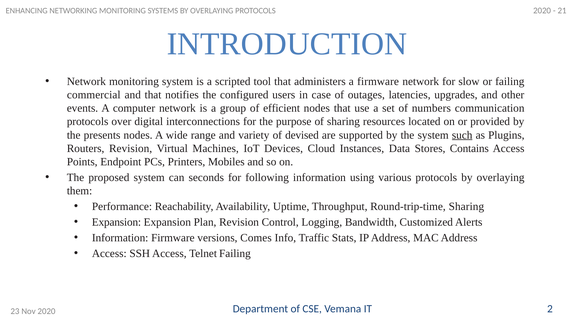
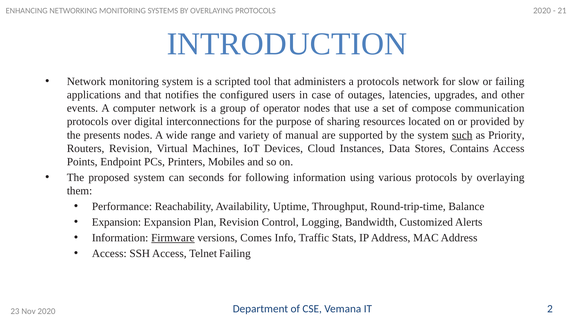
a firmware: firmware -> protocols
commercial: commercial -> applications
efficient: efficient -> operator
numbers: numbers -> compose
devised: devised -> manual
Plugins: Plugins -> Priority
Round-trip-time Sharing: Sharing -> Balance
Firmware at (173, 238) underline: none -> present
